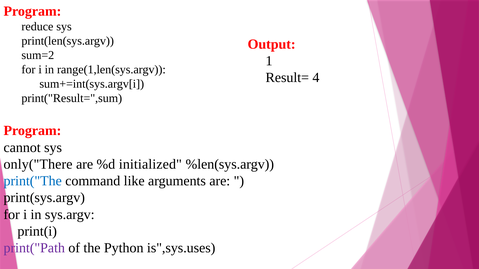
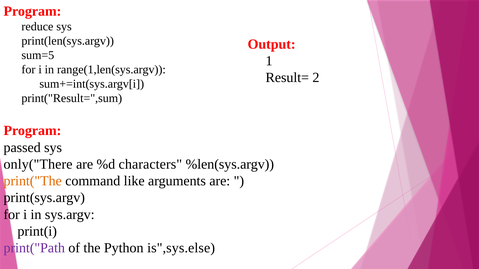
sum=2: sum=2 -> sum=5
4: 4 -> 2
cannot: cannot -> passed
initialized: initialized -> characters
print("The colour: blue -> orange
is",sys.uses: is",sys.uses -> is",sys.else
